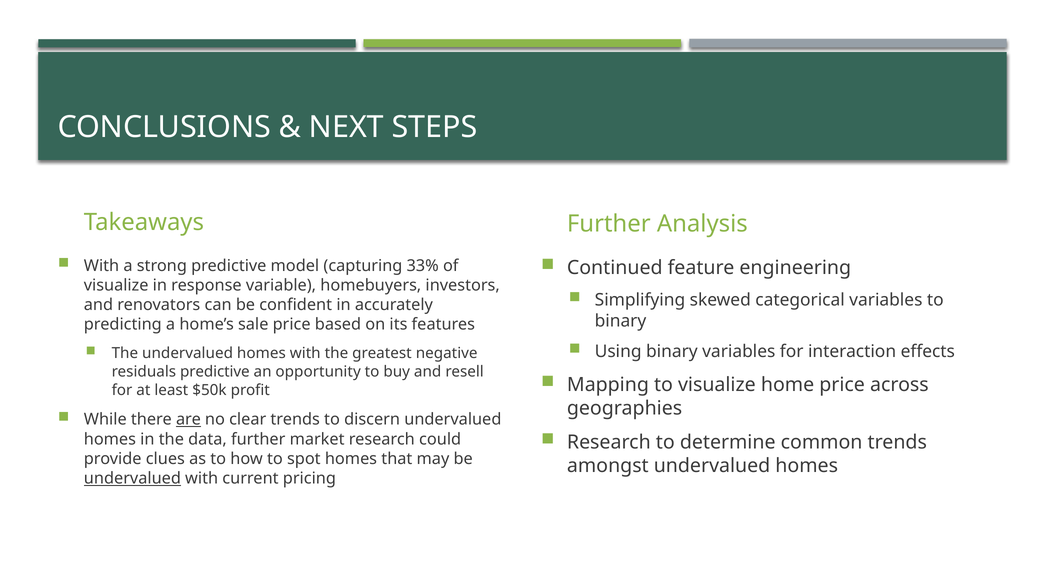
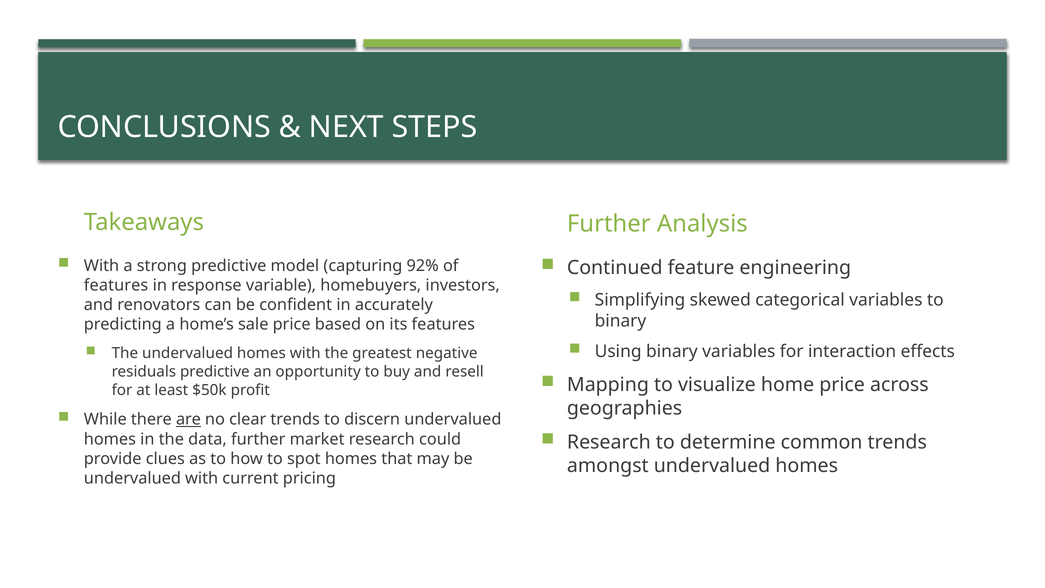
33%: 33% -> 92%
visualize at (116, 285): visualize -> features
undervalued at (132, 478) underline: present -> none
